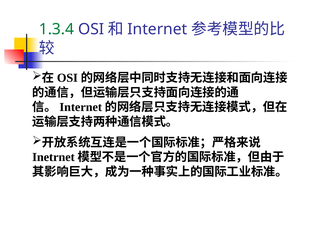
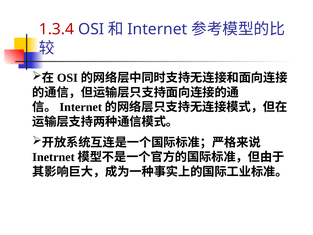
1.3.4 colour: green -> red
